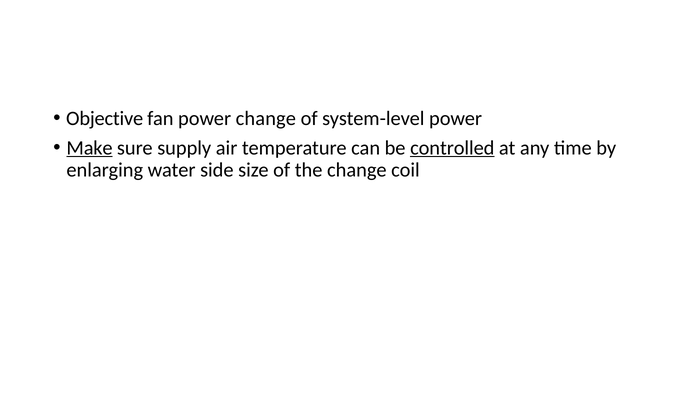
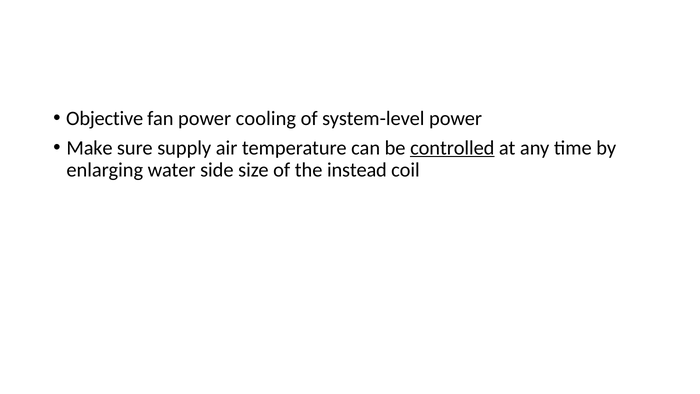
power change: change -> cooling
Make underline: present -> none
the change: change -> instead
